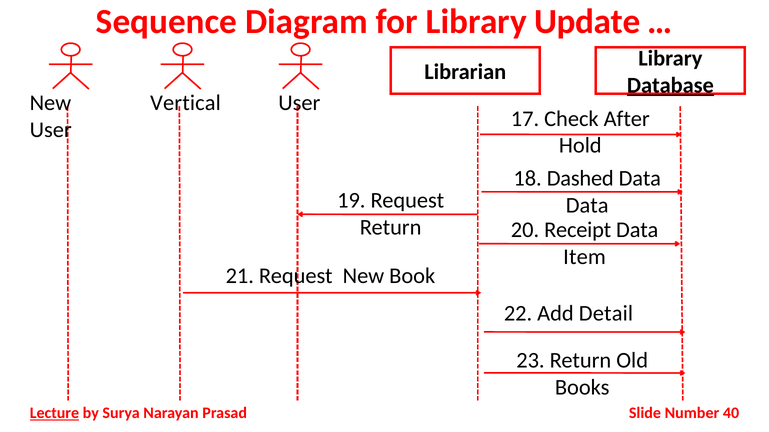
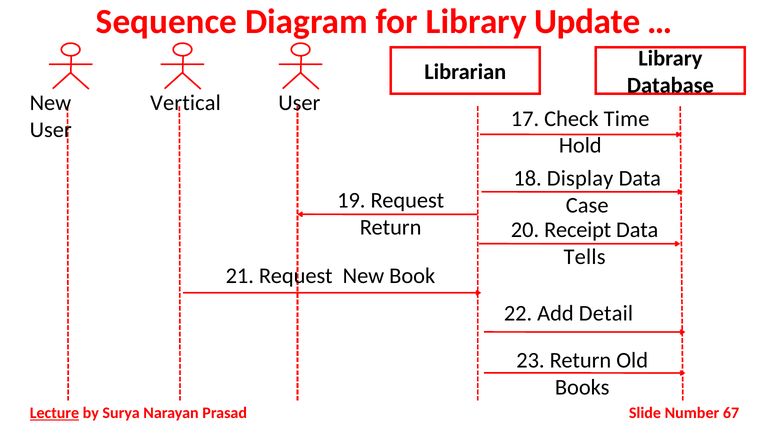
Database underline: present -> none
After: After -> Time
Dashed: Dashed -> Display
Data at (587, 206): Data -> Case
Item: Item -> Tells
40: 40 -> 67
